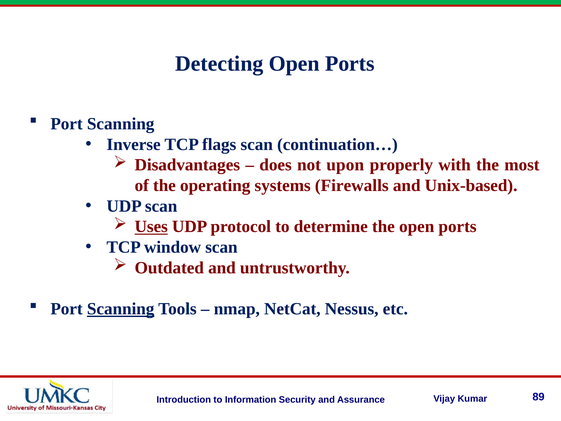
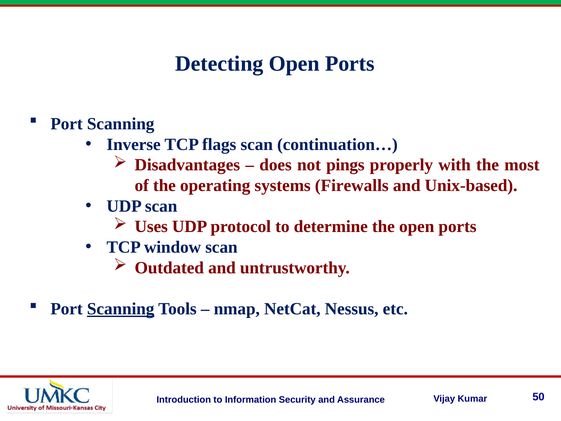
upon: upon -> pings
Uses underline: present -> none
89: 89 -> 50
